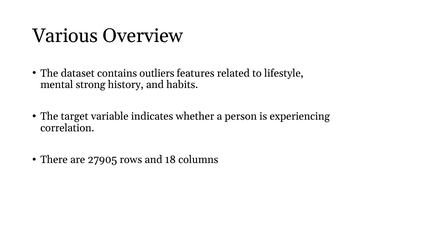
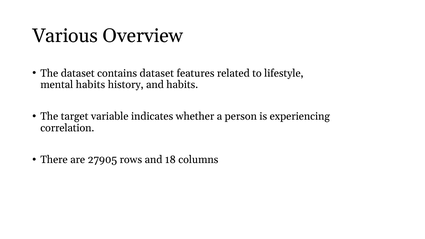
contains outliers: outliers -> dataset
mental strong: strong -> habits
